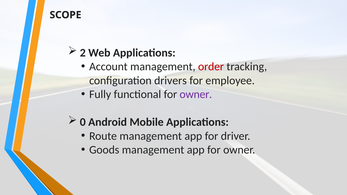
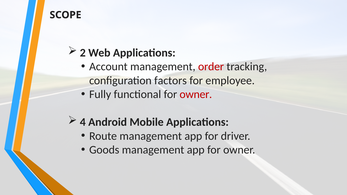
drivers: drivers -> factors
owner at (196, 94) colour: purple -> red
0: 0 -> 4
